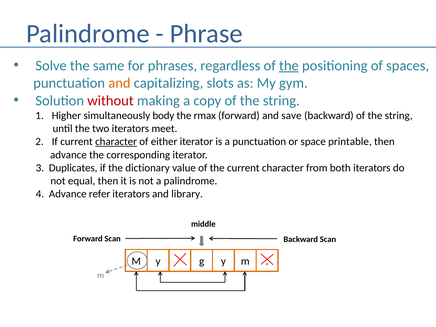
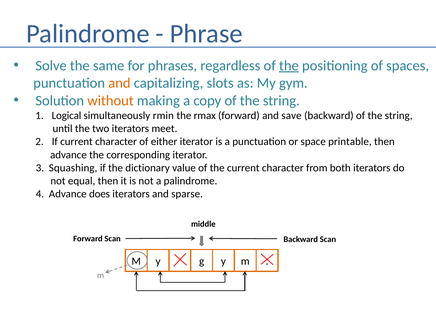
without colour: red -> orange
Higher: Higher -> Logical
body: body -> rmin
character at (116, 142) underline: present -> none
Duplicates: Duplicates -> Squashing
refer: refer -> does
library: library -> sparse
